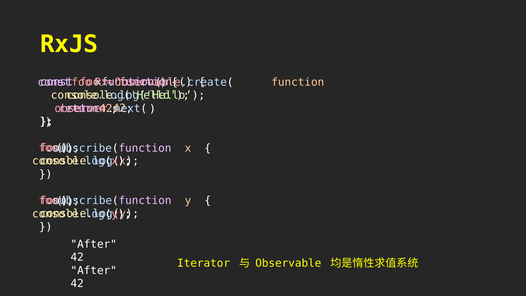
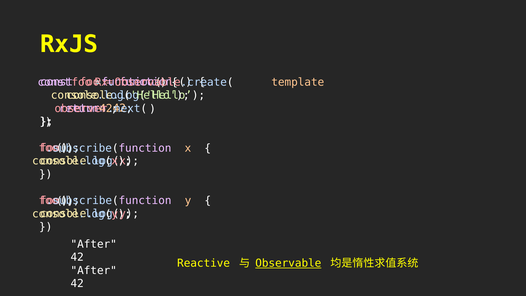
function at (298, 82): function -> template
Iterator: Iterator -> Reactive
Observable underline: none -> present
